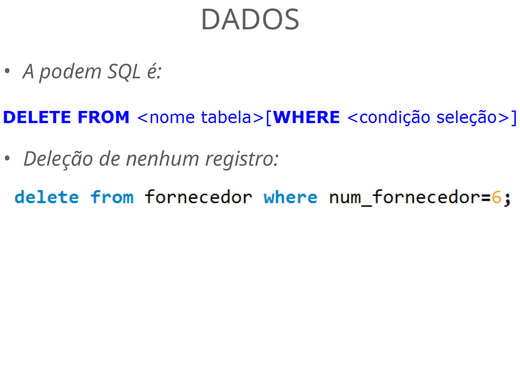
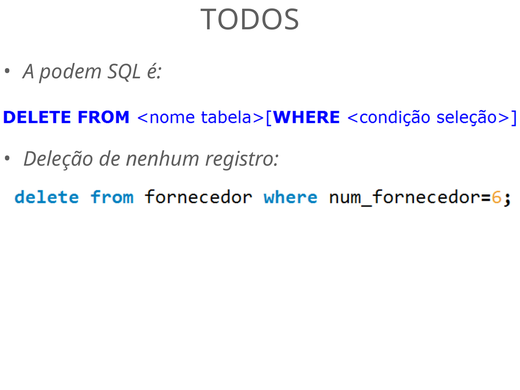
DADOS: DADOS -> TODOS
